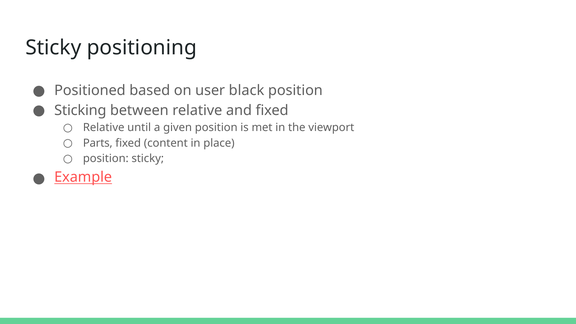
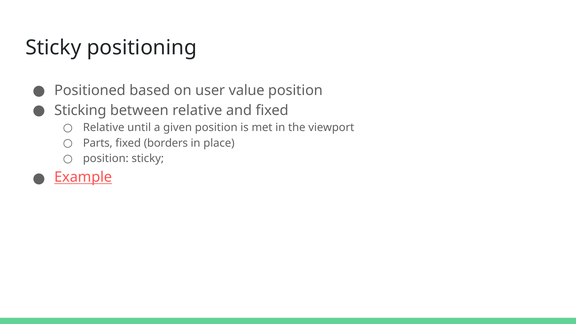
black: black -> value
content: content -> borders
